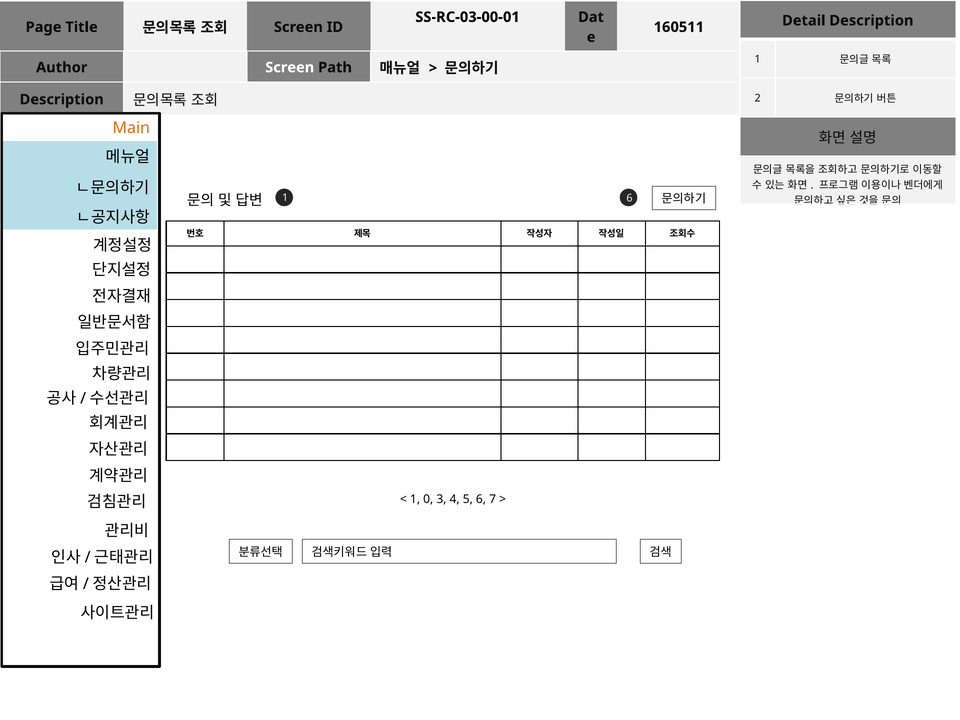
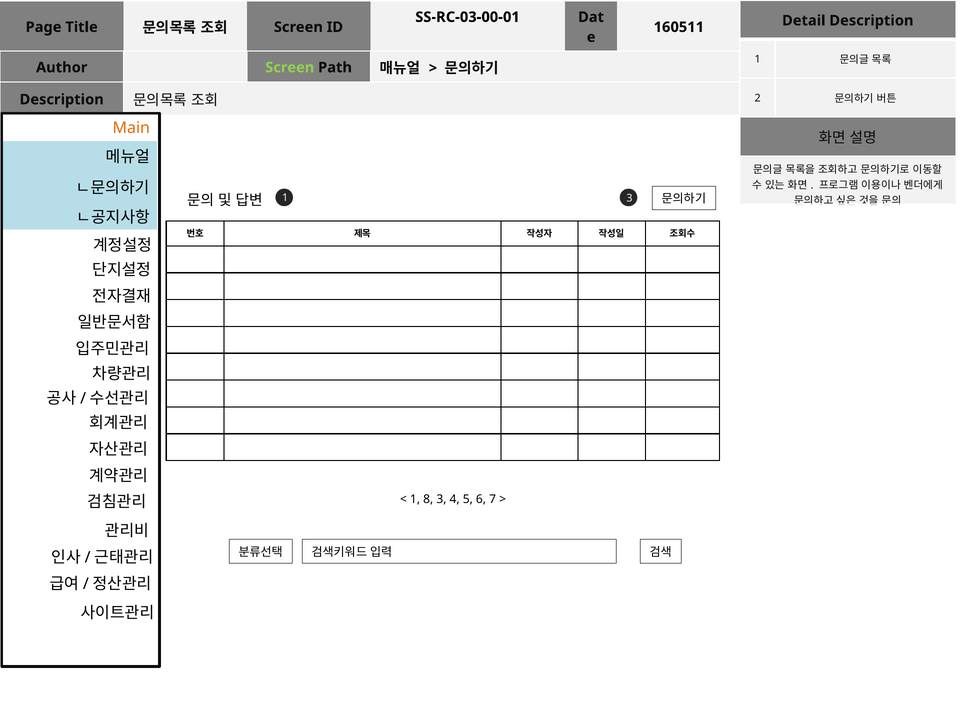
Screen at (290, 67) colour: white -> light green
1 6: 6 -> 3
0: 0 -> 8
